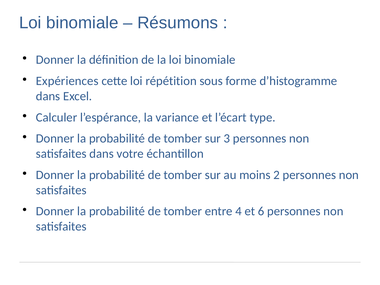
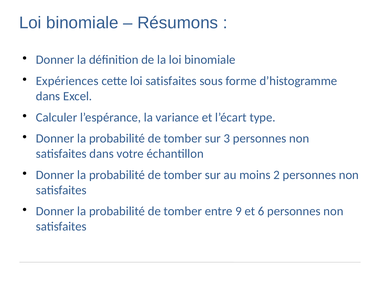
loi répétition: répétition -> satisfaites
4: 4 -> 9
